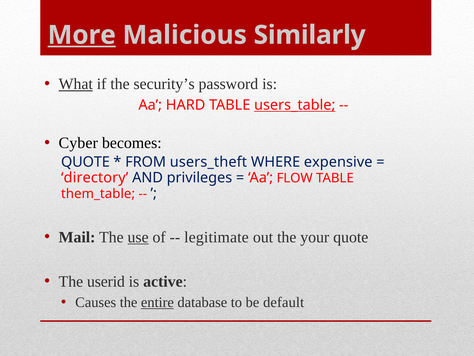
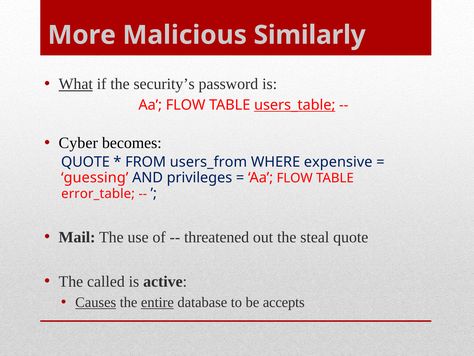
More underline: present -> none
HARD at (186, 105): HARD -> FLOW
users_theft: users_theft -> users_from
directory: directory -> guessing
them_table: them_table -> error_table
use underline: present -> none
legitimate: legitimate -> threatened
your: your -> steal
userid: userid -> called
Causes underline: none -> present
default: default -> accepts
